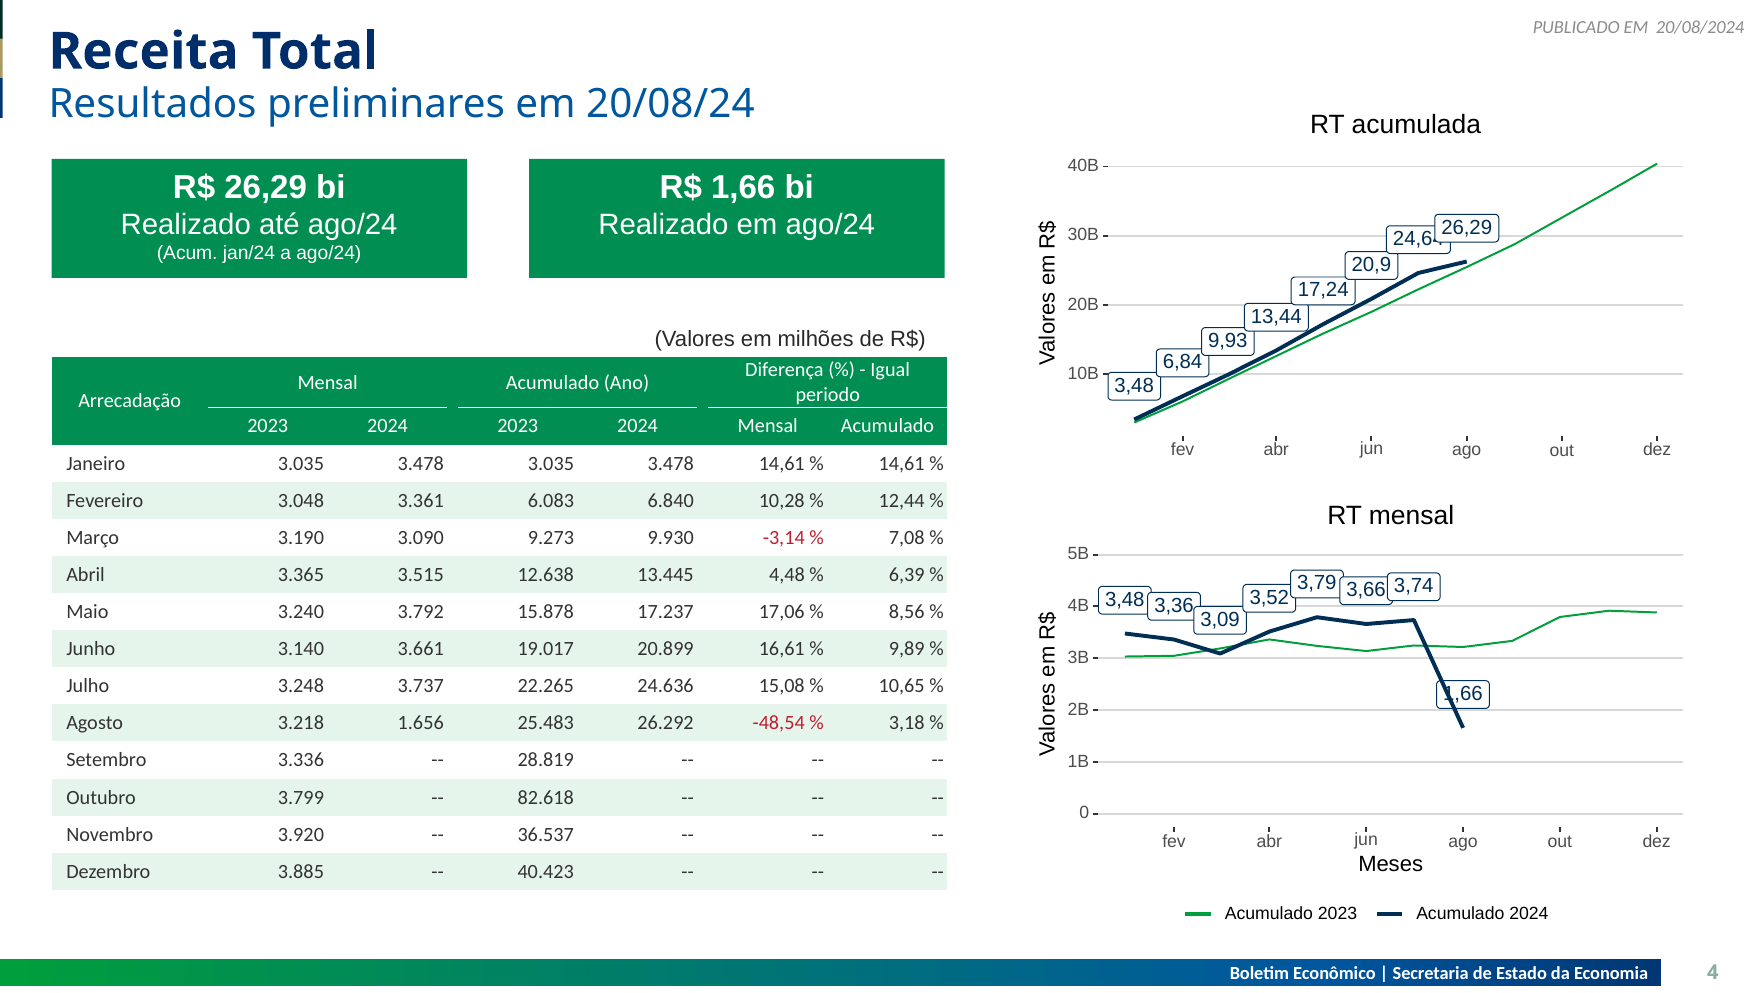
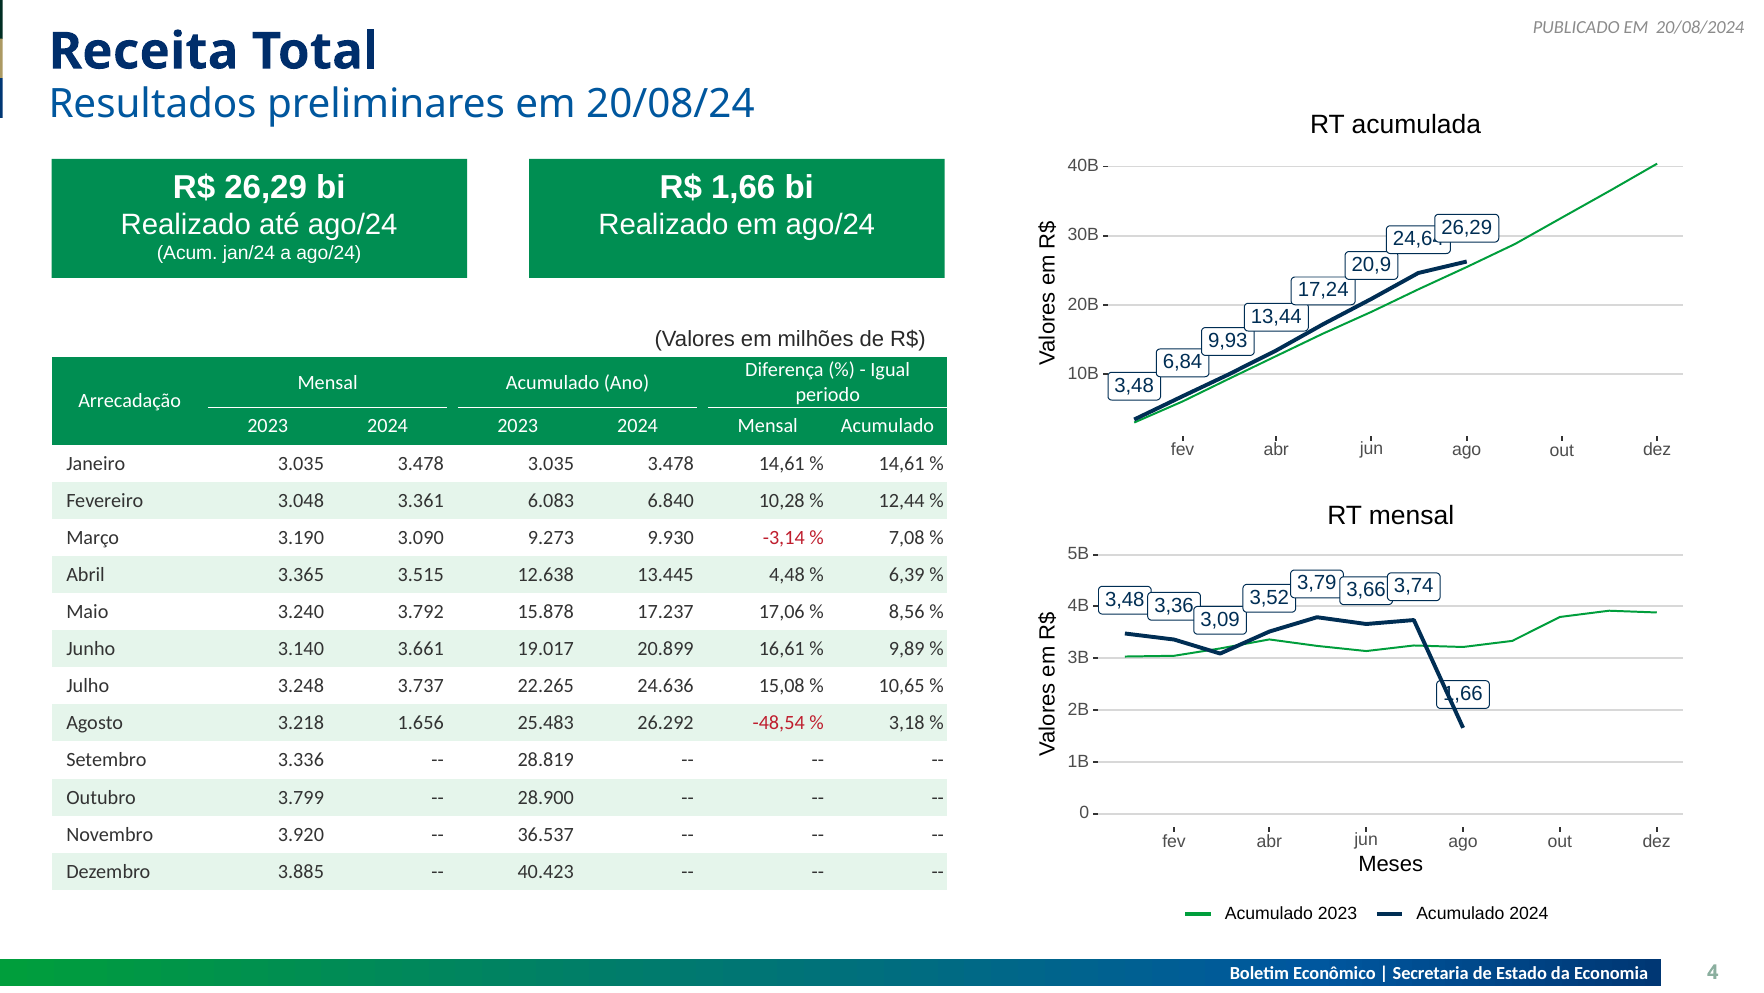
82.618: 82.618 -> 28.900
